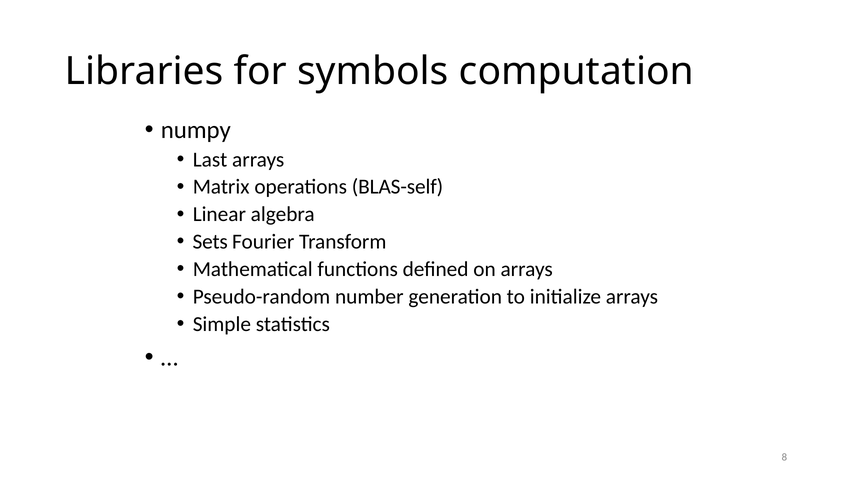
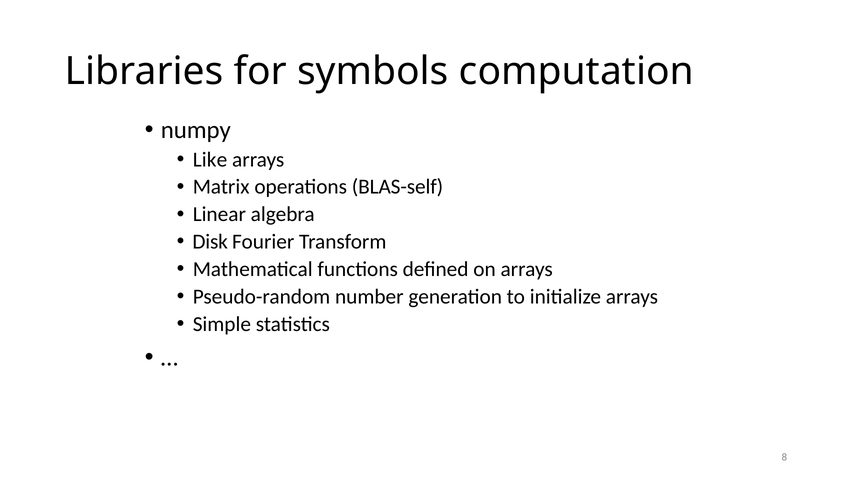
Last: Last -> Like
Sets: Sets -> Disk
